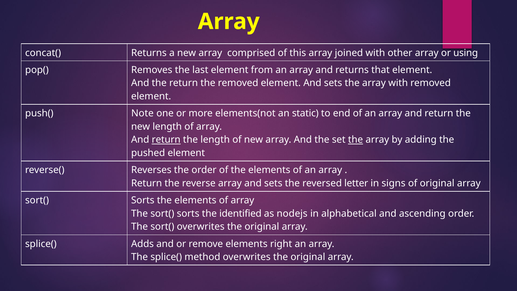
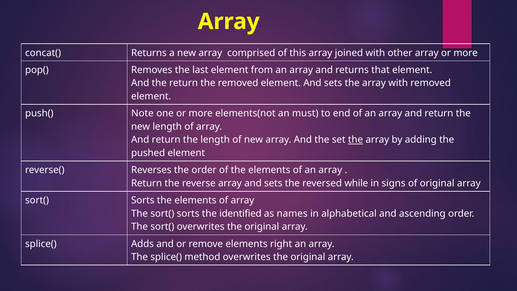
array or using: using -> more
static: static -> must
return at (166, 140) underline: present -> none
letter: letter -> while
nodejs: nodejs -> names
